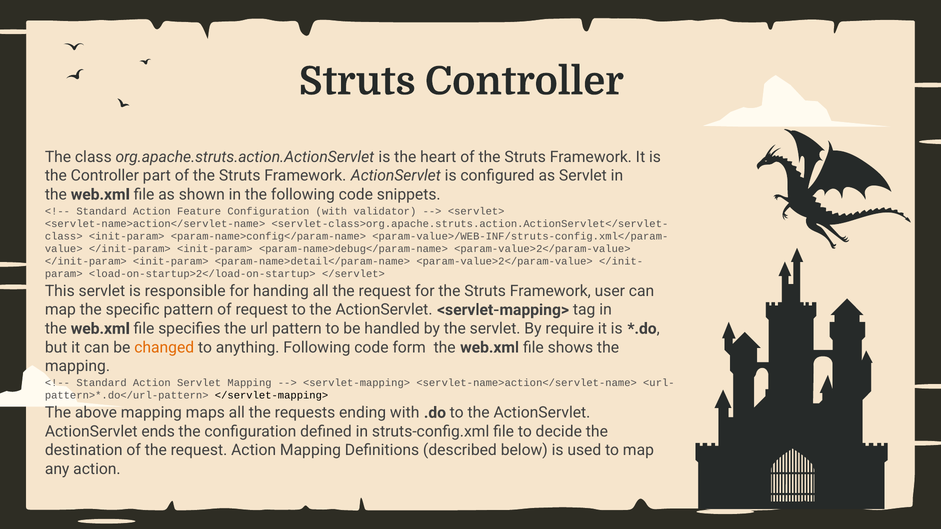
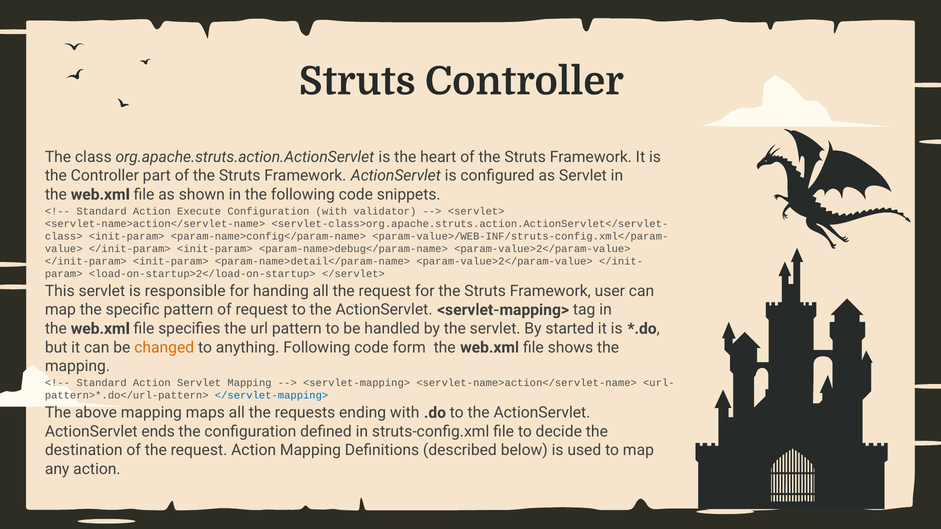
Feature: Feature -> Execute
require: require -> started
</servlet-mapping> colour: black -> blue
